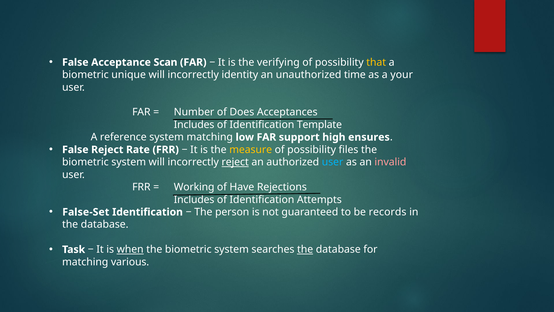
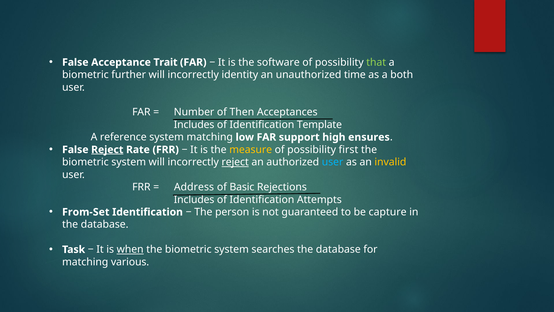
Scan: Scan -> Trait
verifying: verifying -> software
that colour: yellow -> light green
unique: unique -> further
your: your -> both
Does: Does -> Then
Reject at (107, 149) underline: none -> present
files: files -> first
invalid colour: pink -> yellow
Working: Working -> Address
Have: Have -> Basic
False-Set: False-Set -> From-Set
records: records -> capture
the at (305, 249) underline: present -> none
